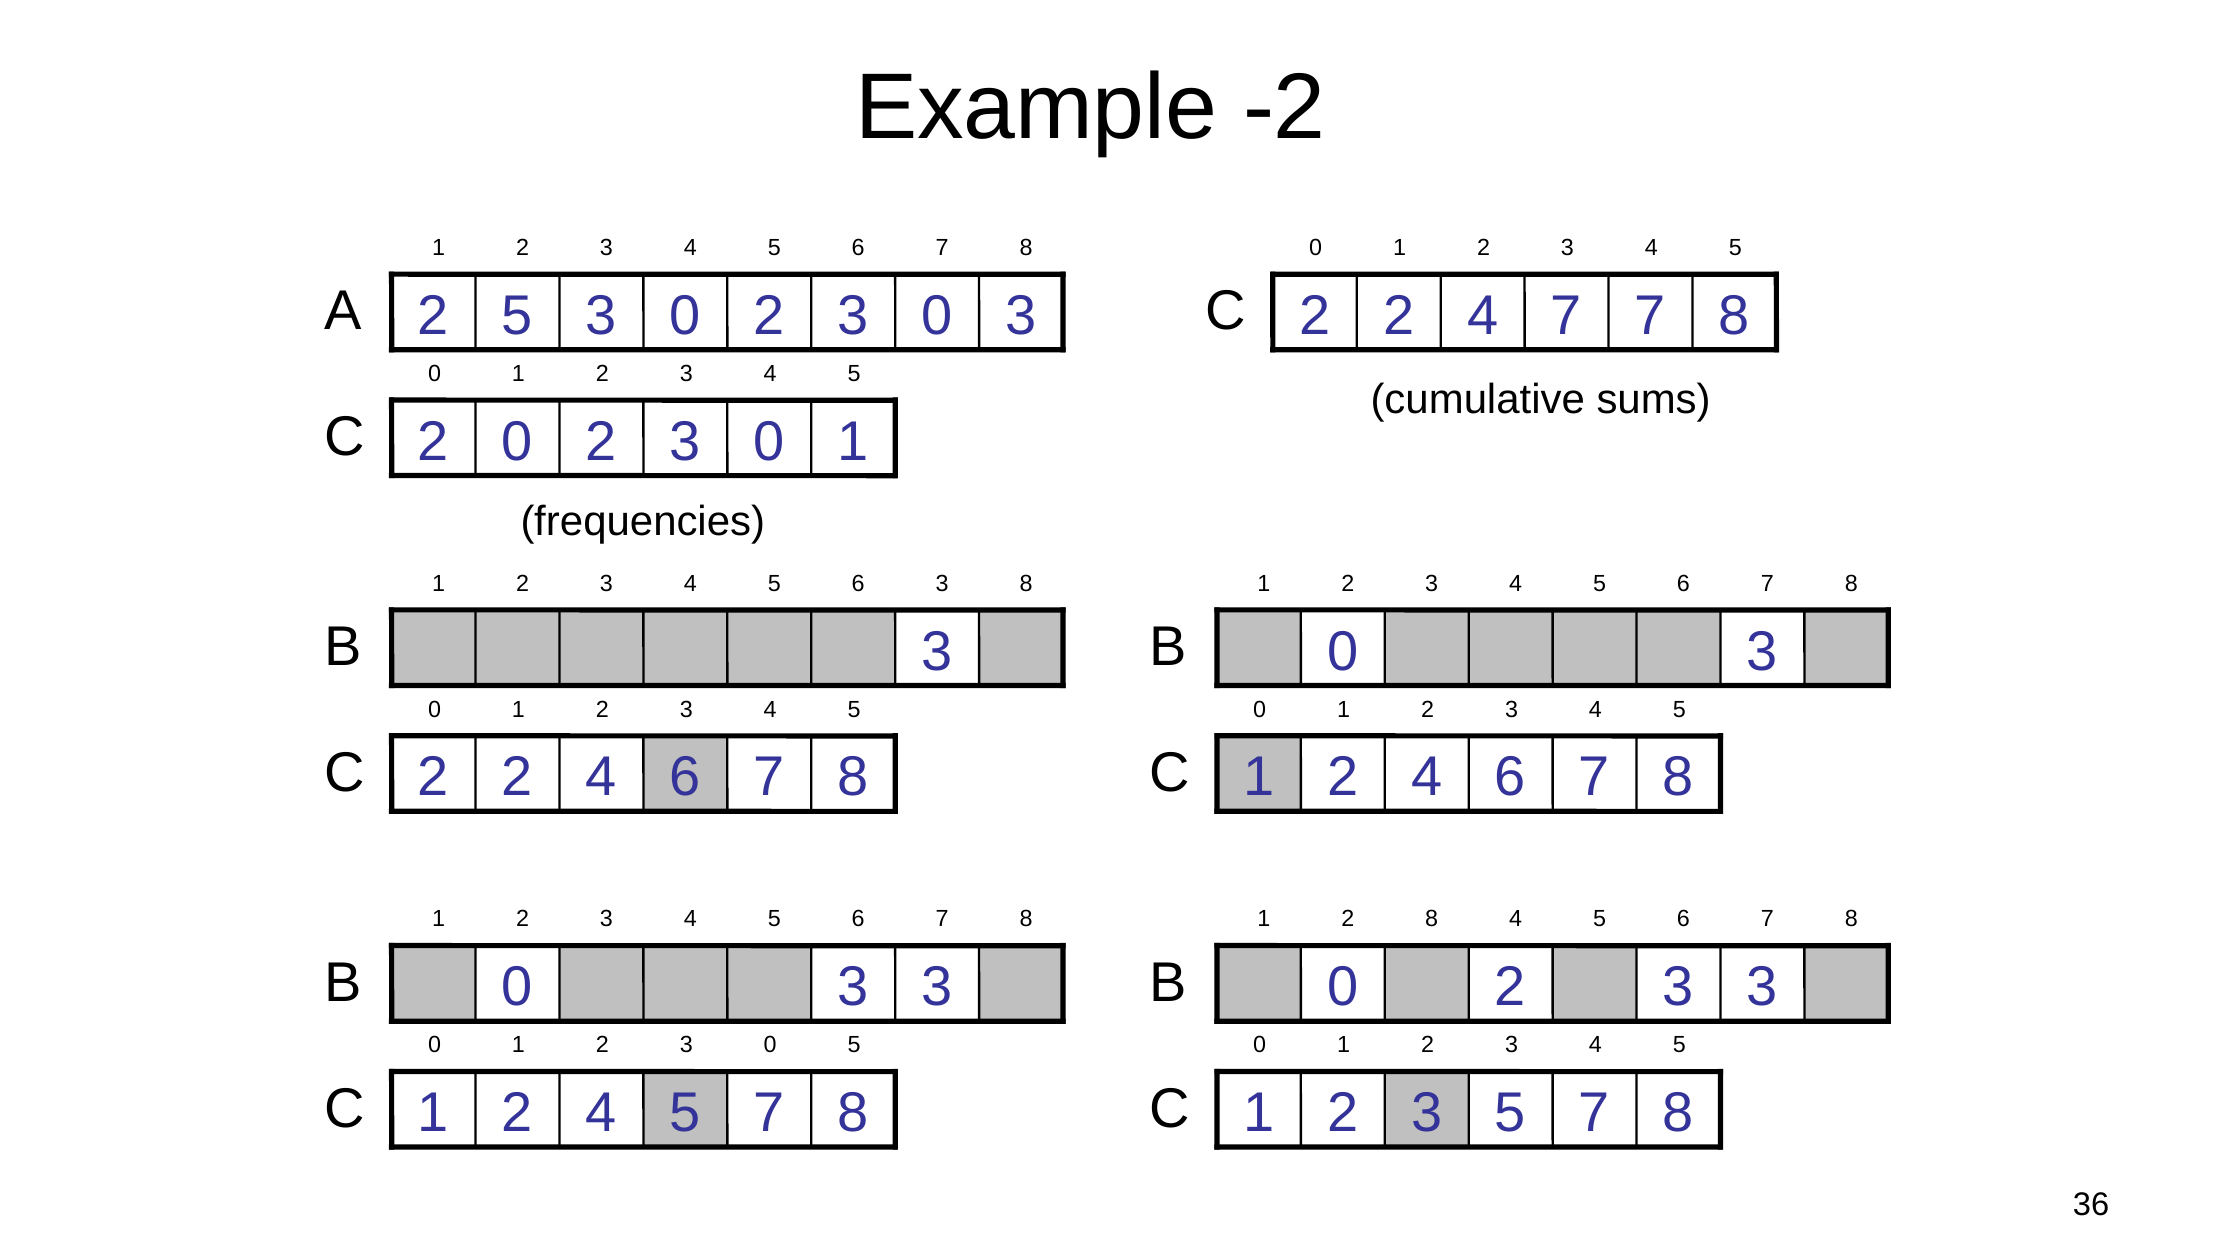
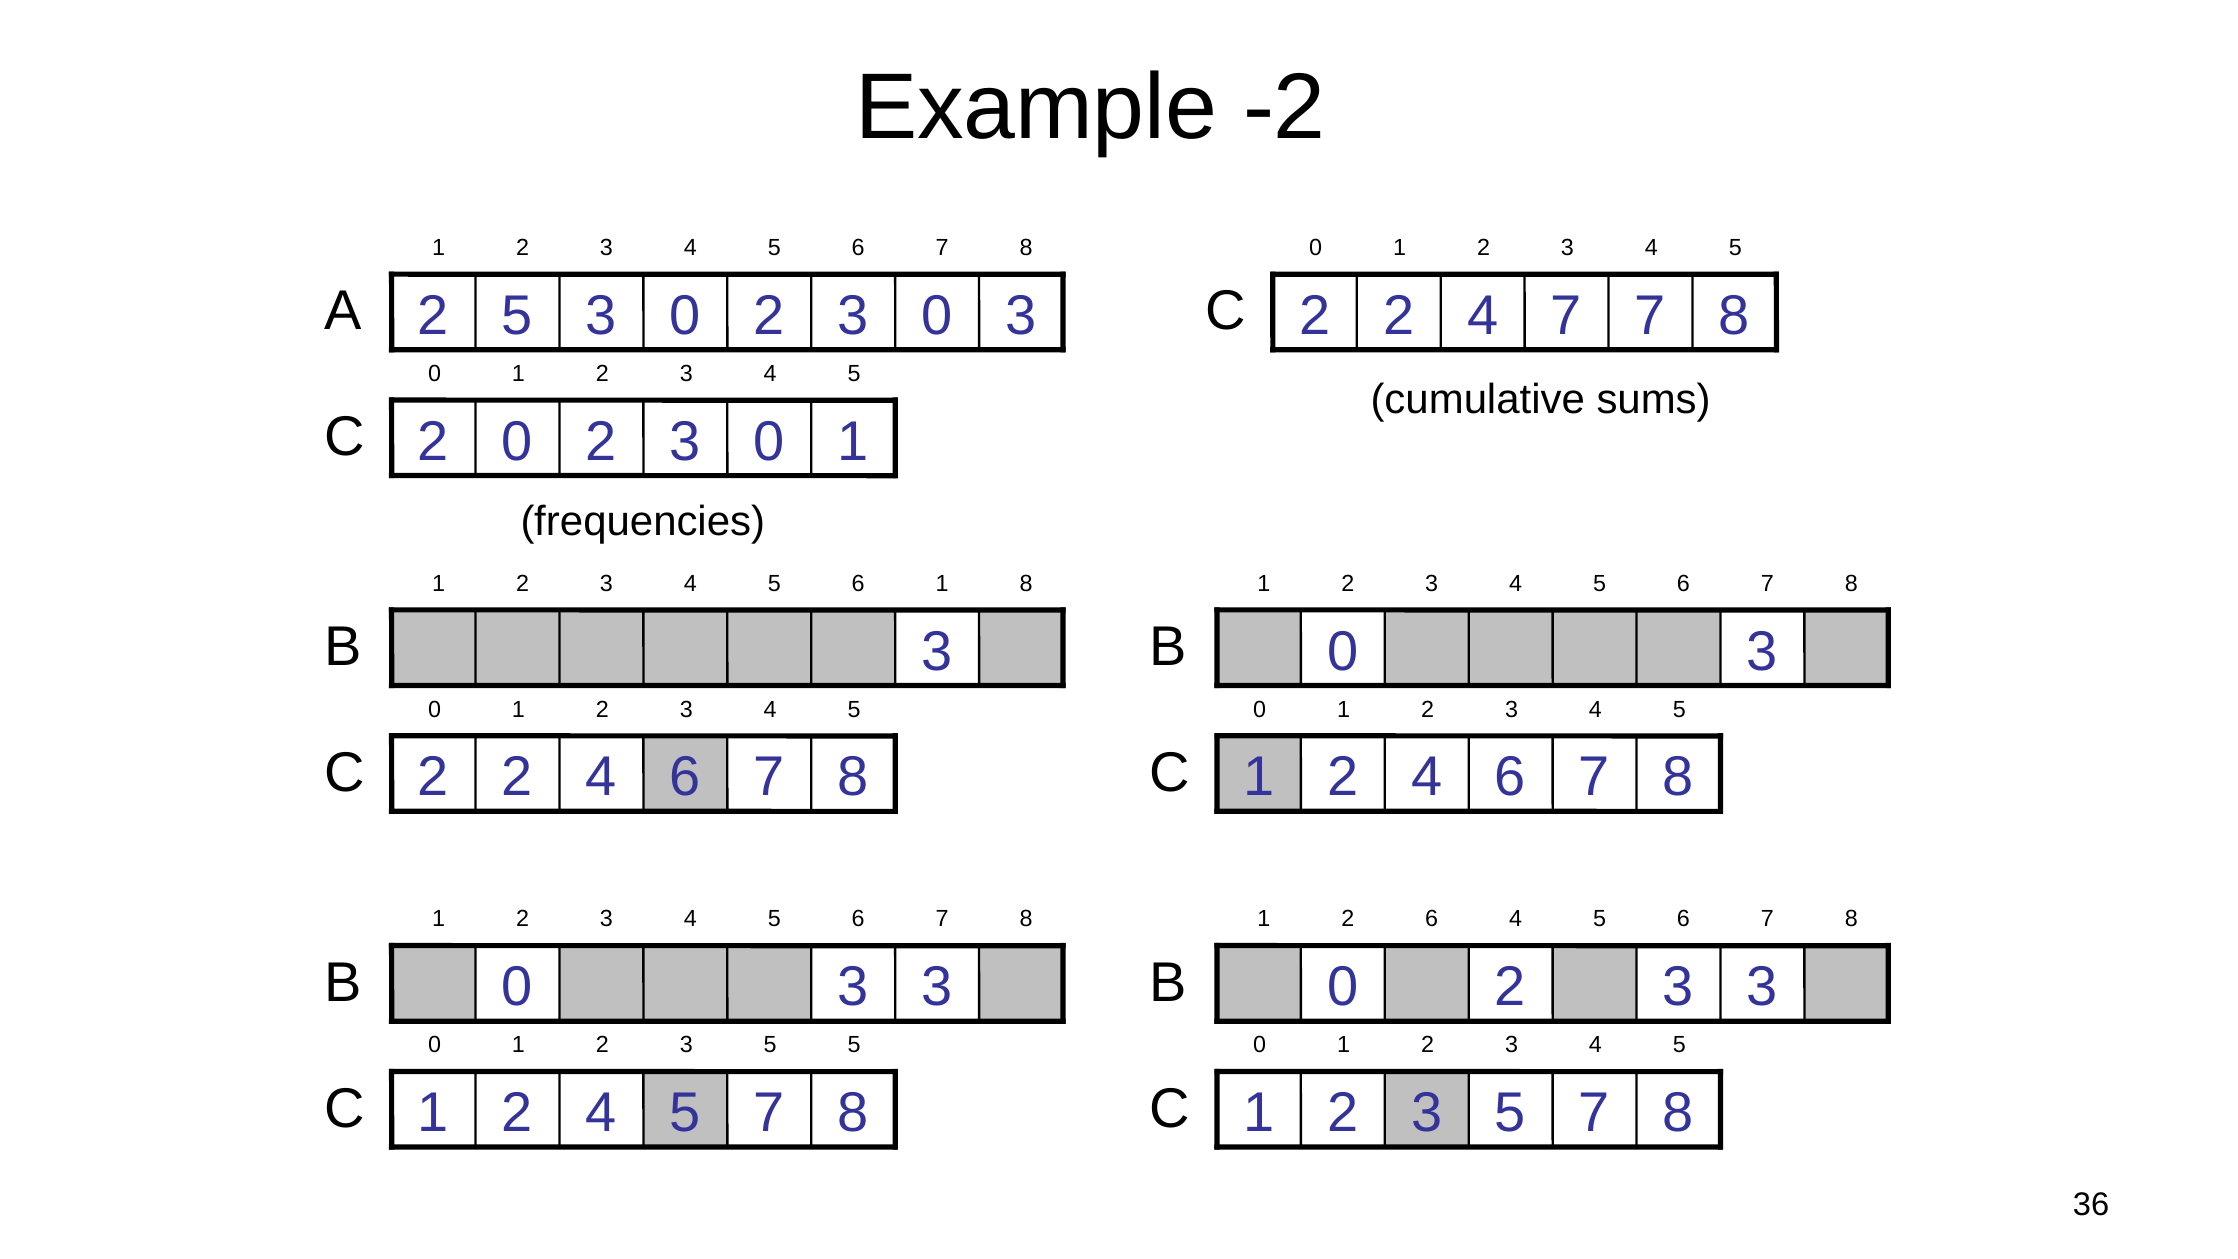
6 3: 3 -> 1
2 8: 8 -> 6
2 3 0: 0 -> 5
